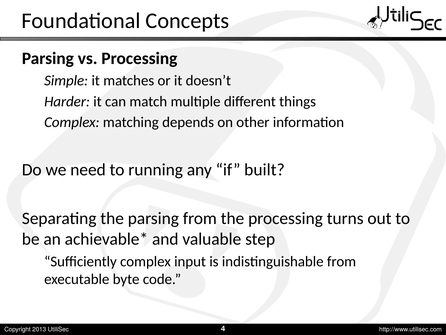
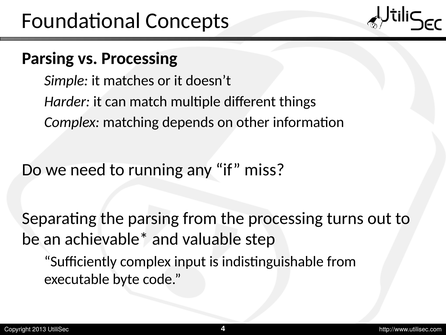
built: built -> miss
